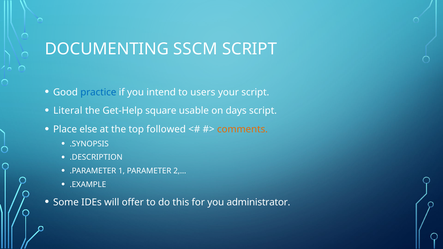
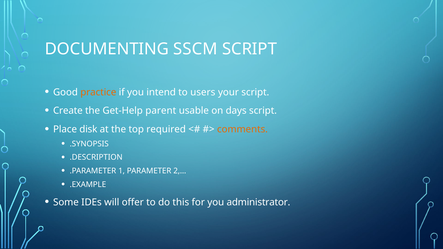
practice colour: blue -> orange
Literal: Literal -> Create
square: square -> parent
else: else -> disk
followed: followed -> required
